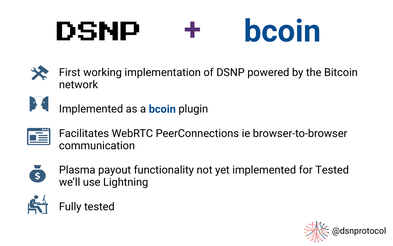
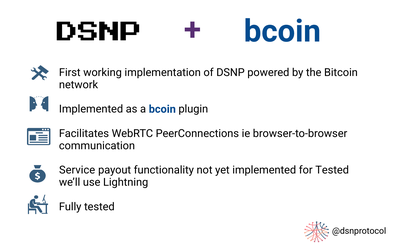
Plasma: Plasma -> Service
